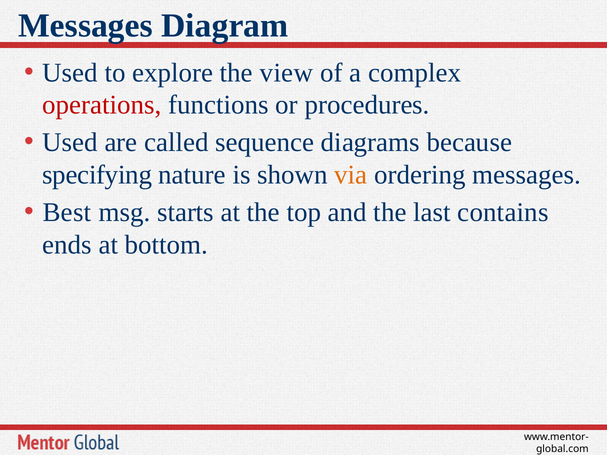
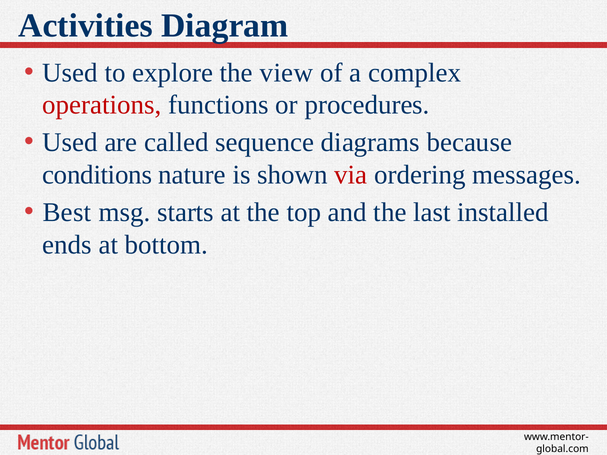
Messages at (86, 26): Messages -> Activities
specifying: specifying -> conditions
via colour: orange -> red
contains: contains -> installed
